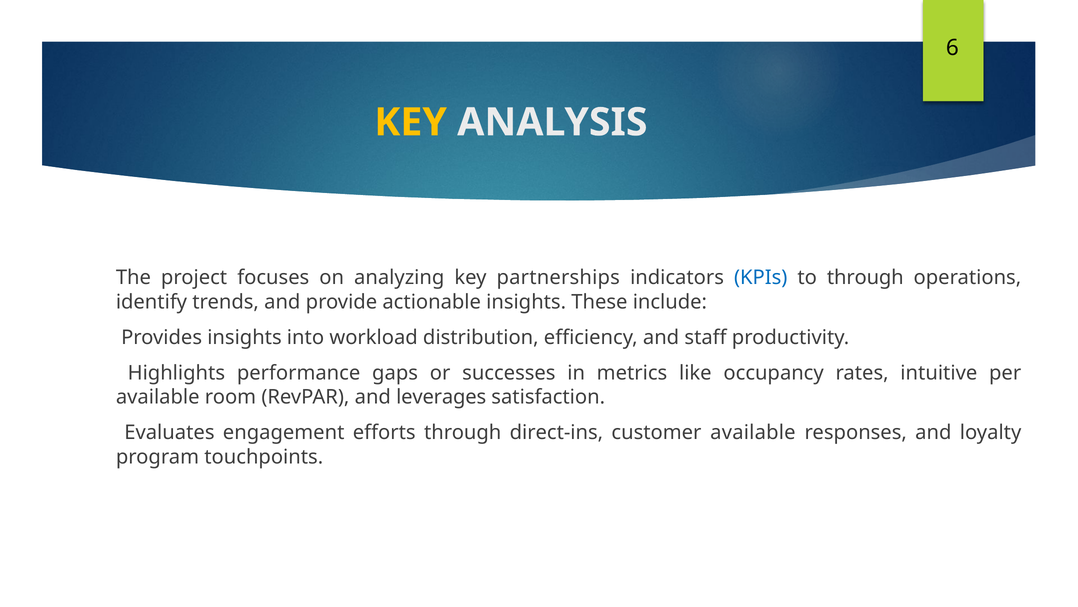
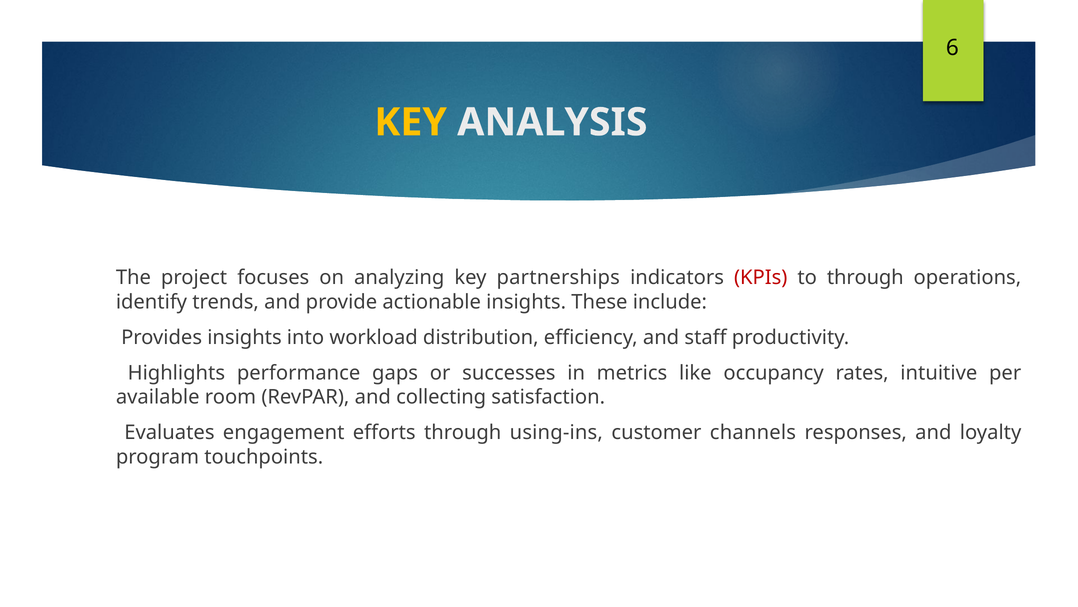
KPIs colour: blue -> red
leverages: leverages -> collecting
direct-ins: direct-ins -> using-ins
customer available: available -> channels
